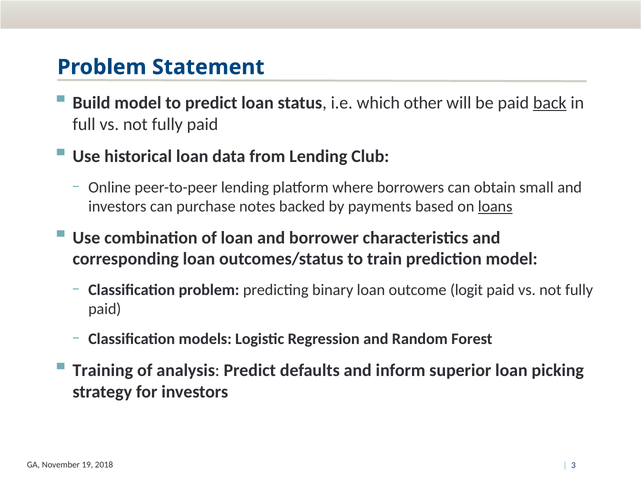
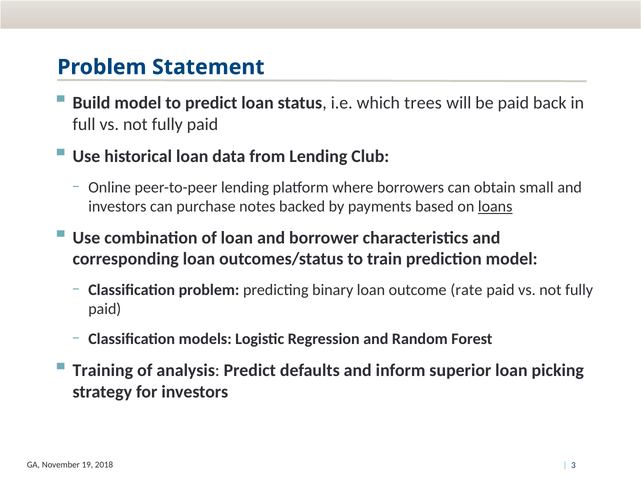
other: other -> trees
back underline: present -> none
logit: logit -> rate
